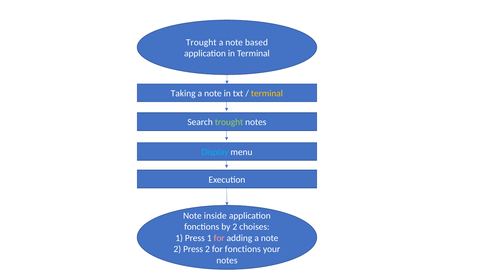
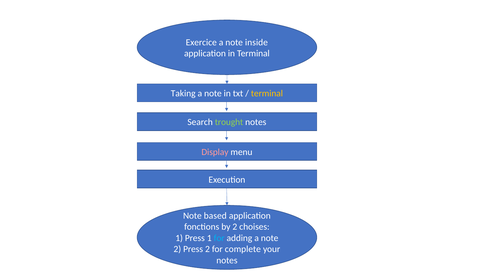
Trought at (201, 42): Trought -> Exercice
based: based -> inside
Display colour: light blue -> pink
inside: inside -> based
for at (219, 238) colour: pink -> light blue
for fonctions: fonctions -> complete
